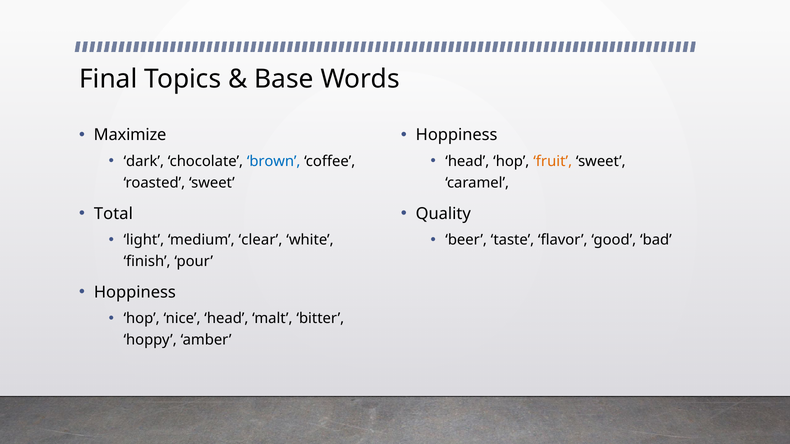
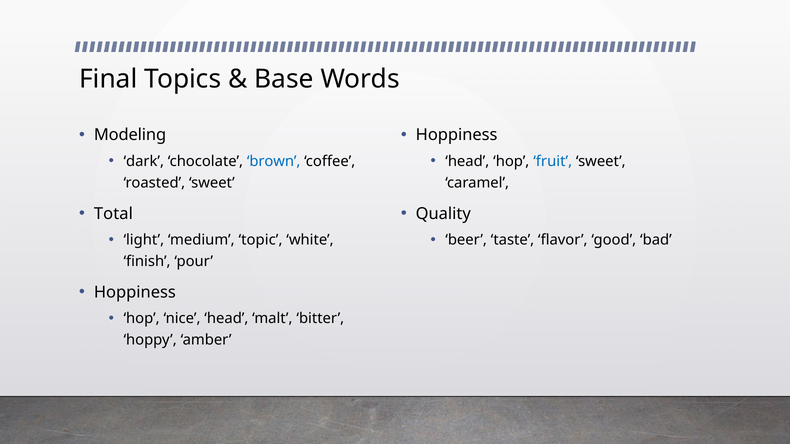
Maximize: Maximize -> Modeling
fruit colour: orange -> blue
clear: clear -> topic
